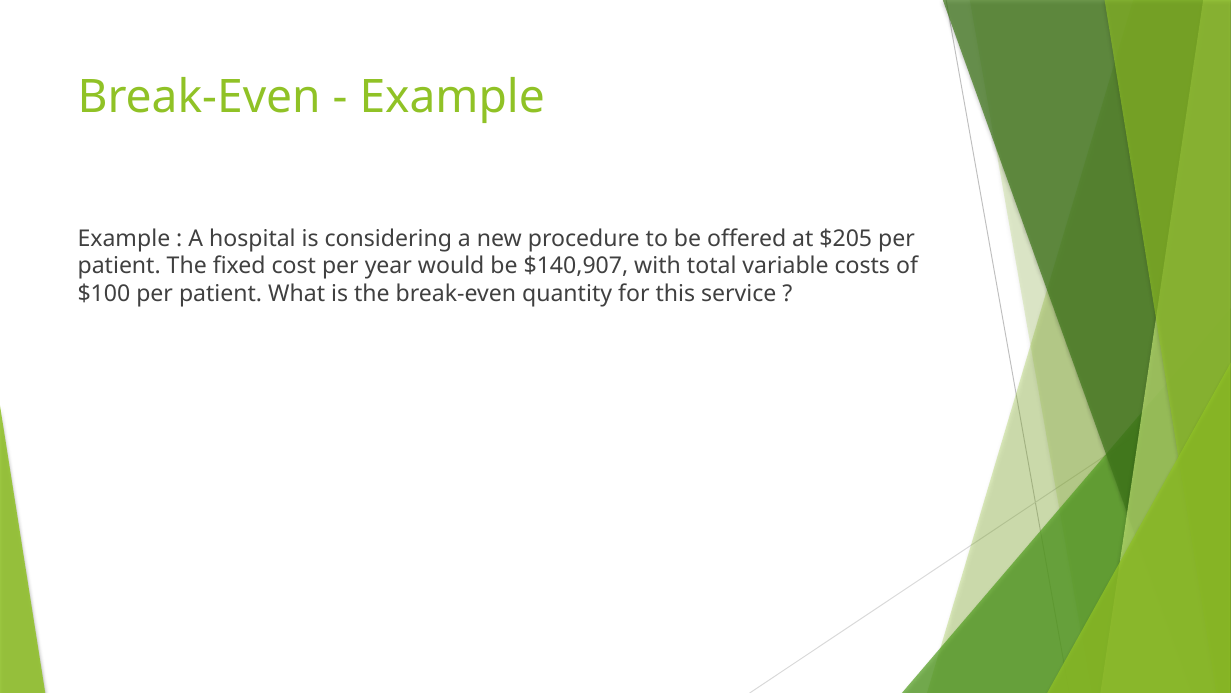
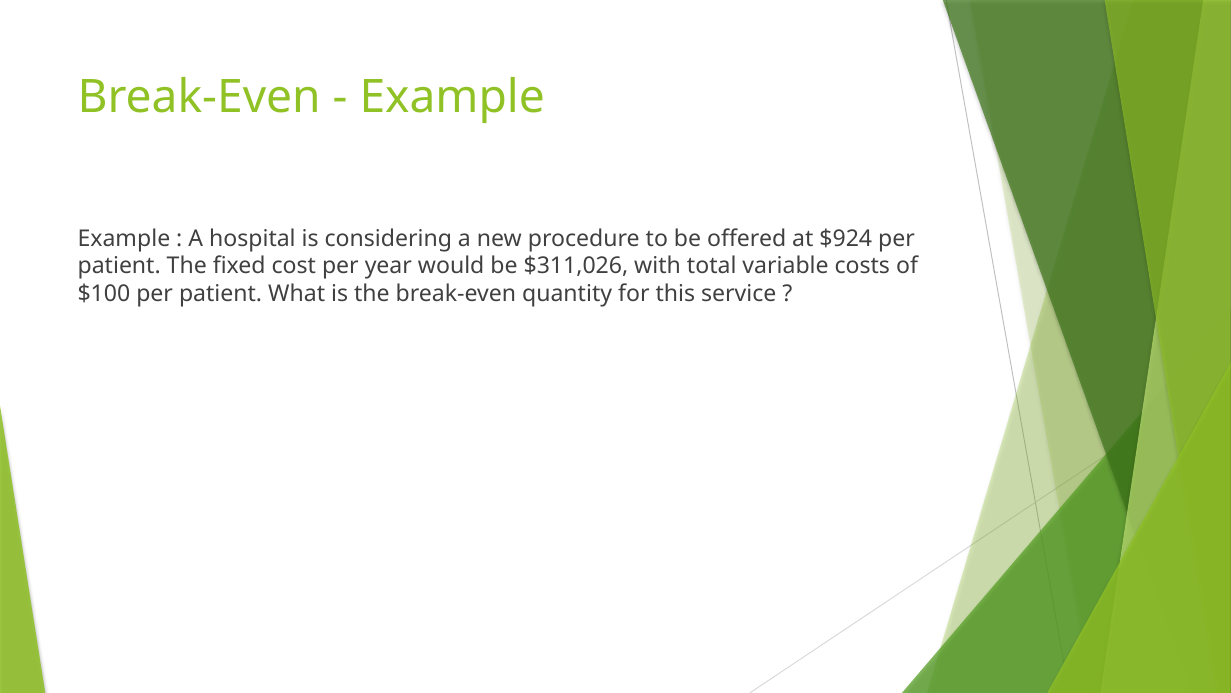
$205: $205 -> $924
$140,907: $140,907 -> $311,026
